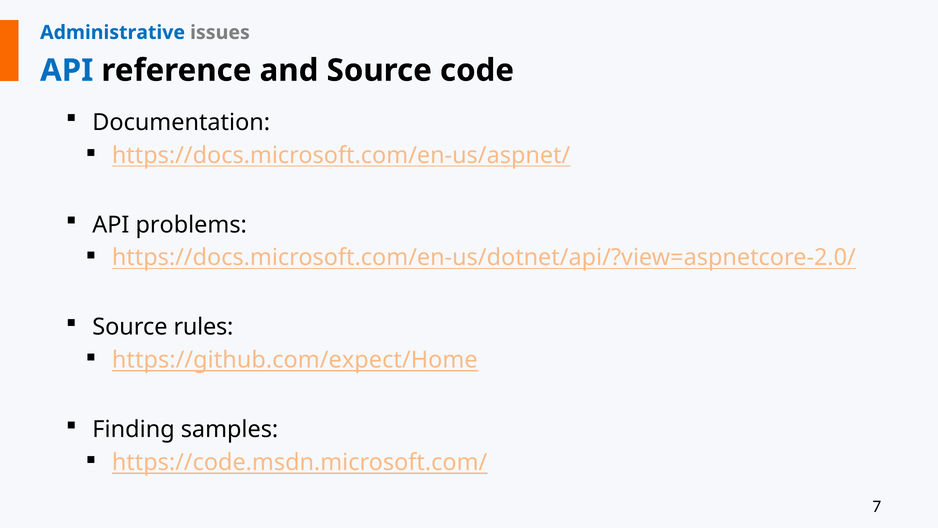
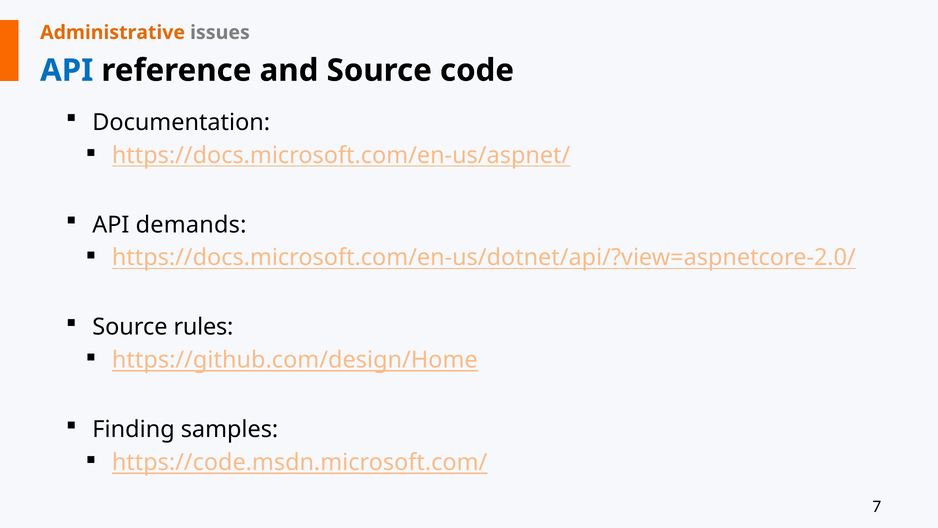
Administrative colour: blue -> orange
problems: problems -> demands
https://github.com/expect/Home: https://github.com/expect/Home -> https://github.com/design/Home
